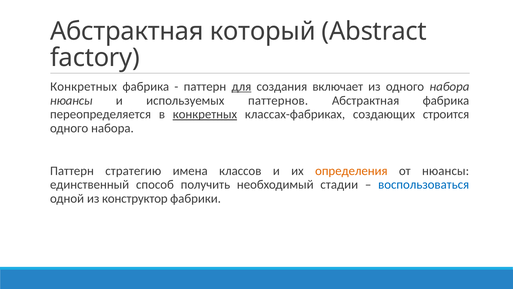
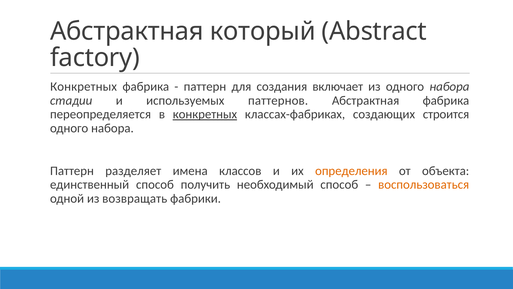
для underline: present -> none
нюансы at (71, 100): нюансы -> стадии
стратегию: стратегию -> разделяет
от нюансы: нюансы -> объекта
необходимый стадии: стадии -> способ
воспользоваться colour: blue -> orange
конструктор: конструктор -> возвращать
